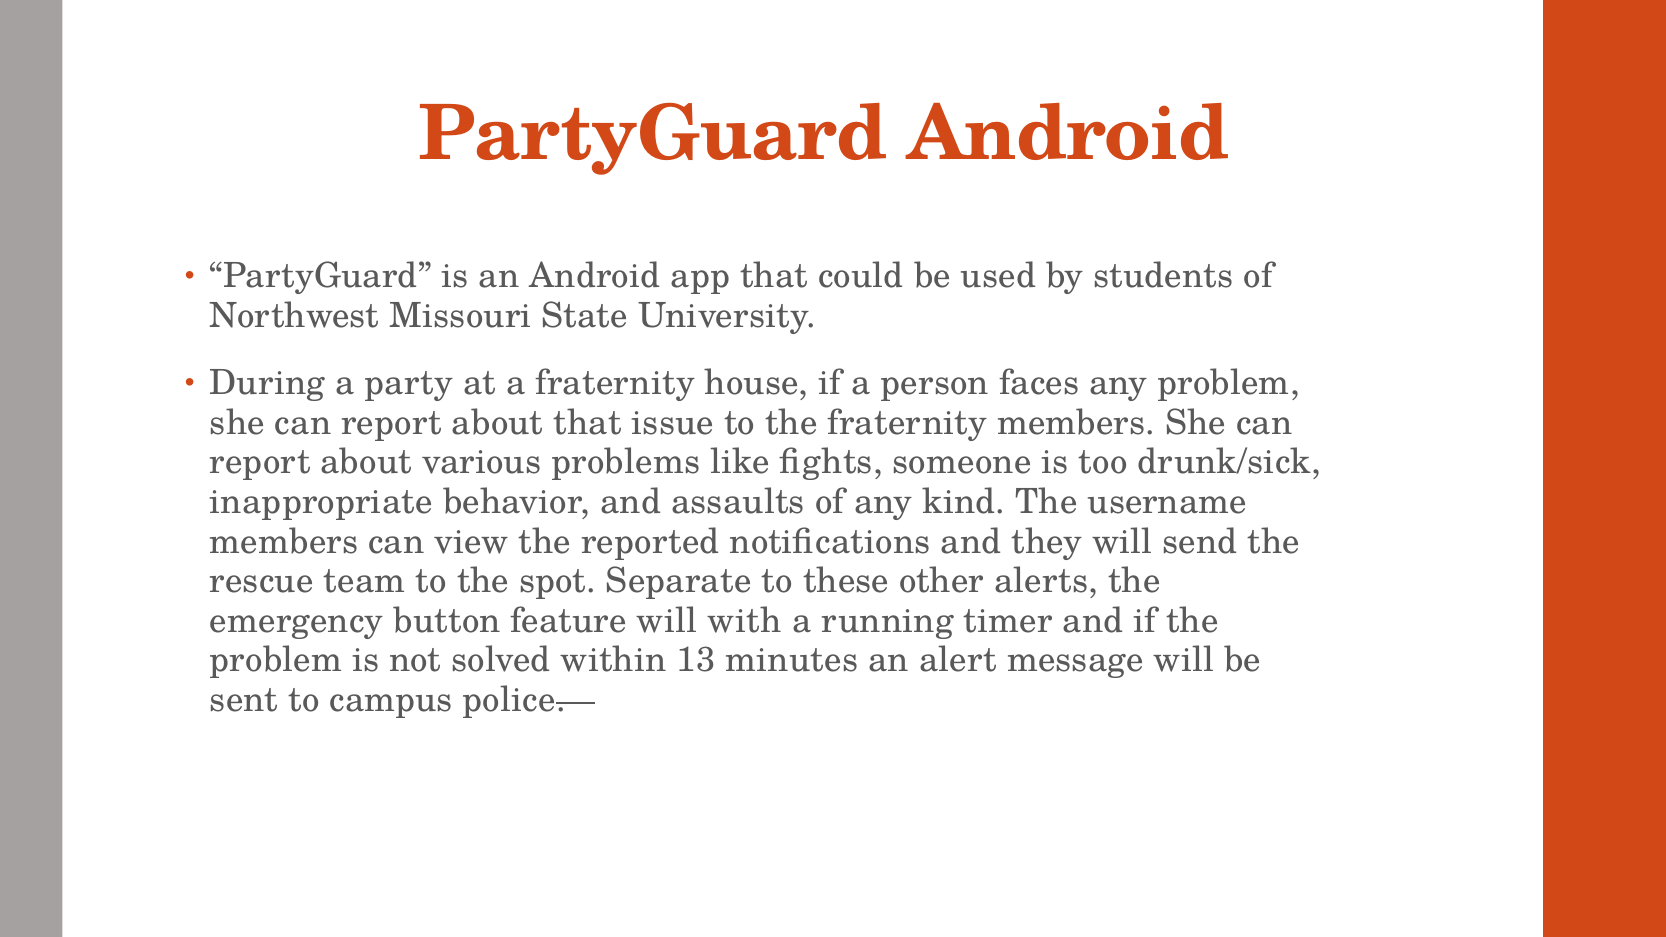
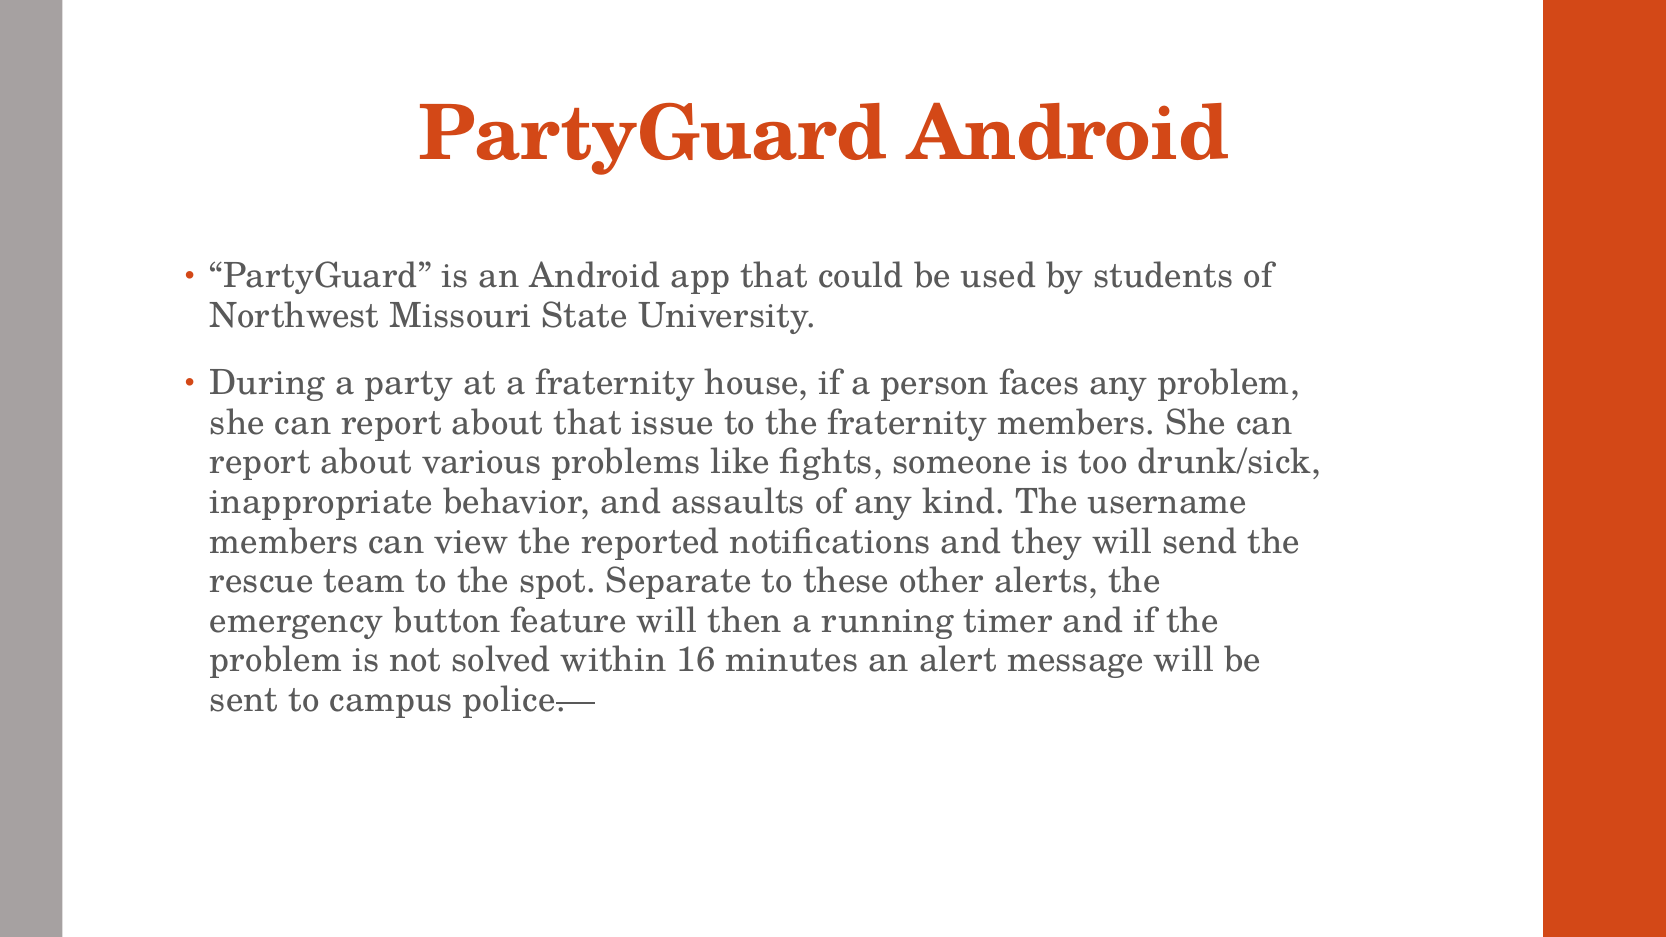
with: with -> then
13: 13 -> 16
